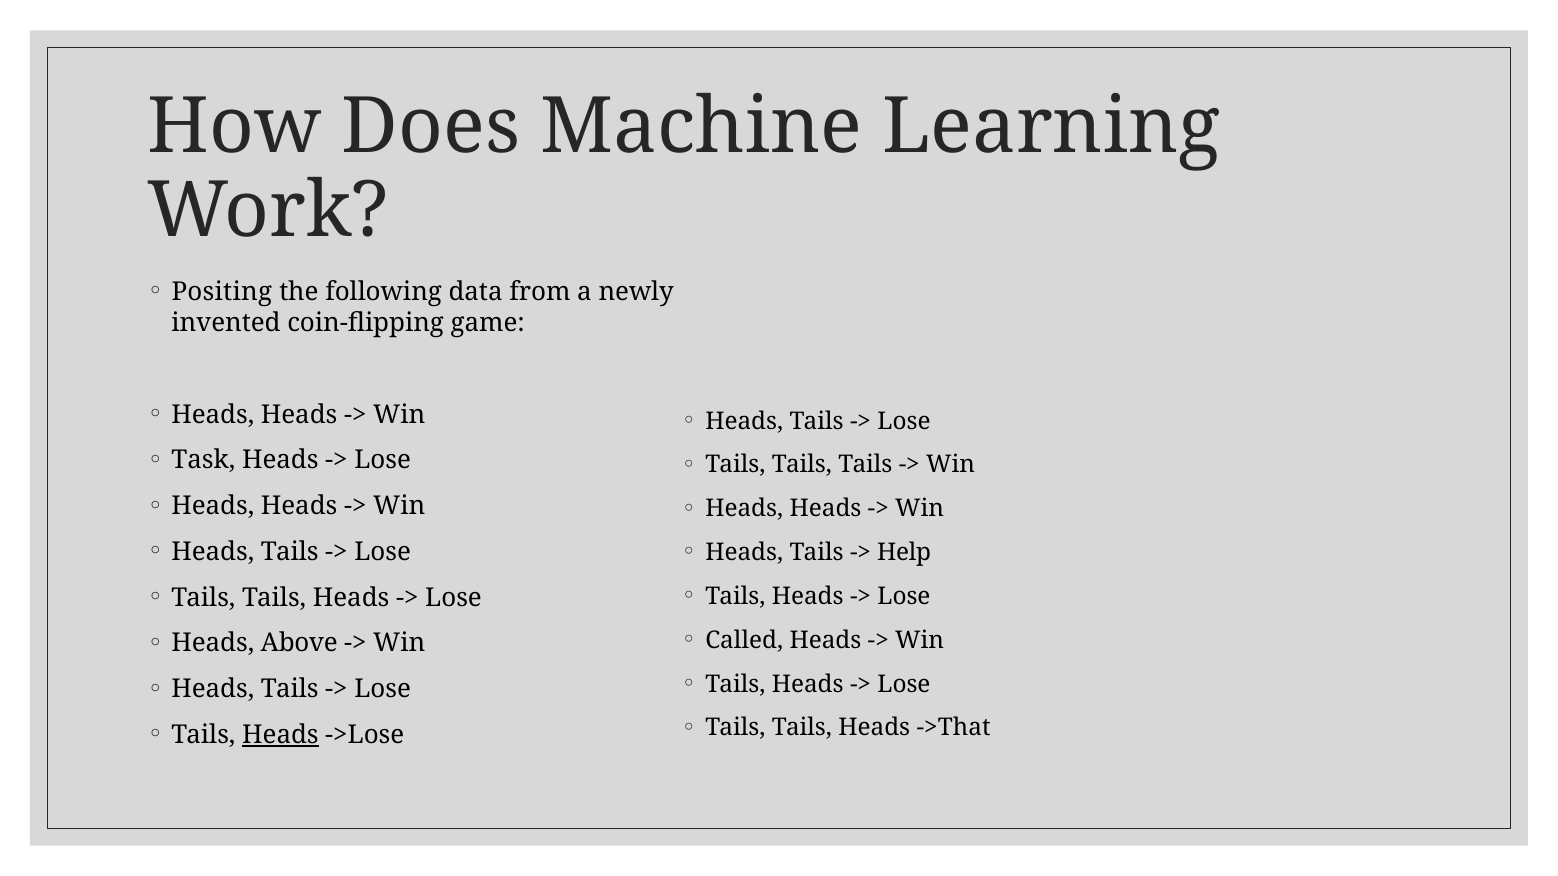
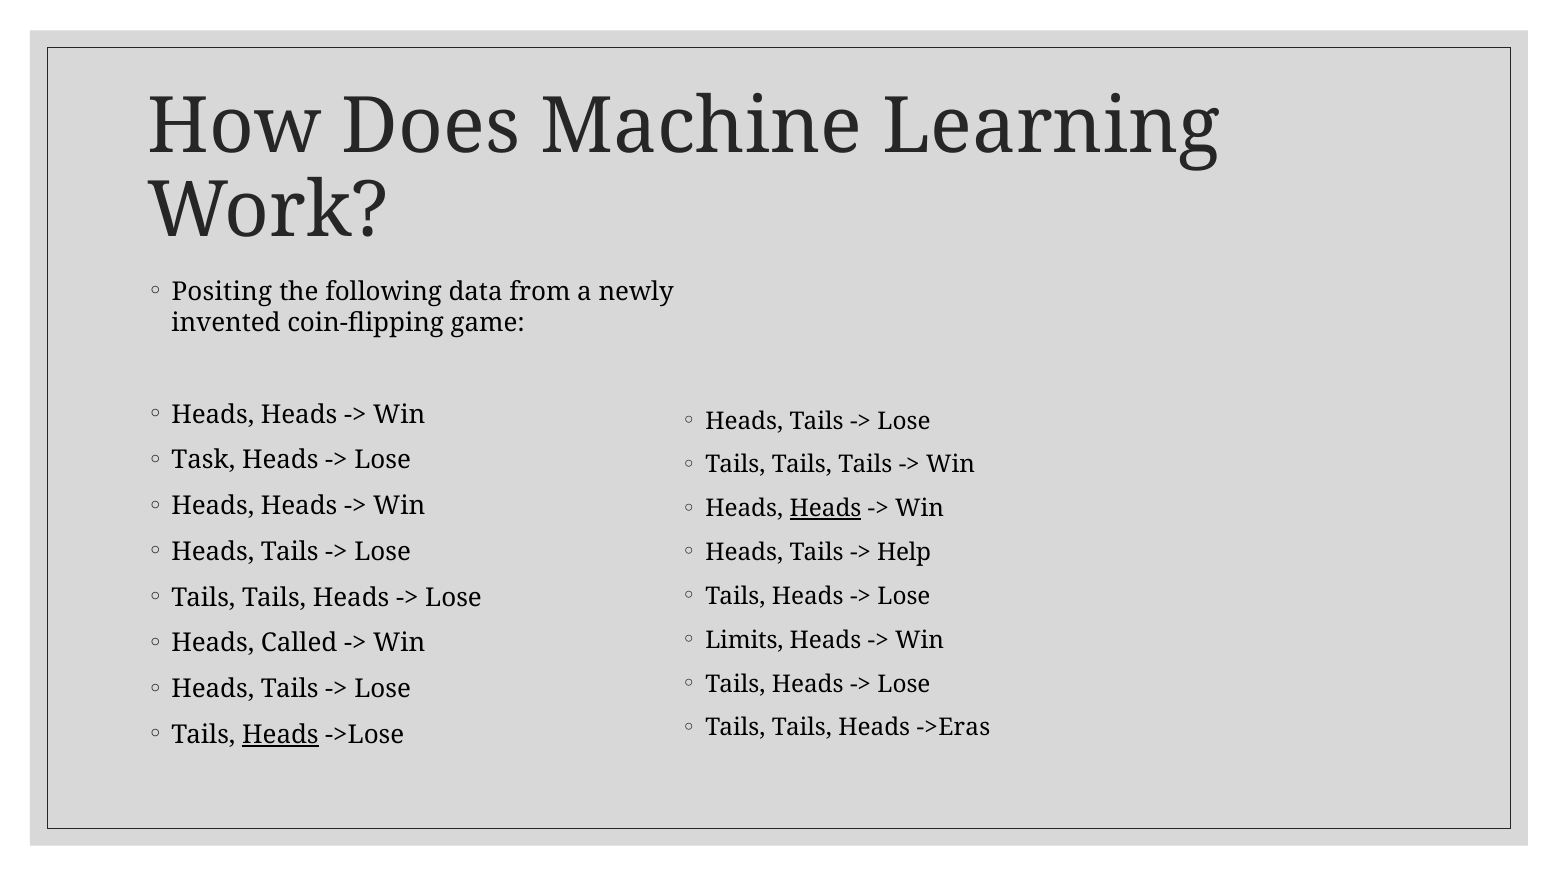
Heads at (825, 509) underline: none -> present
Called: Called -> Limits
Above: Above -> Called
->That: ->That -> ->Eras
